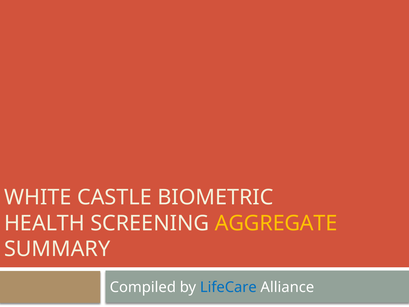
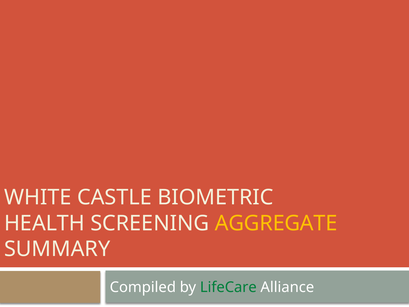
LifeCare colour: blue -> green
